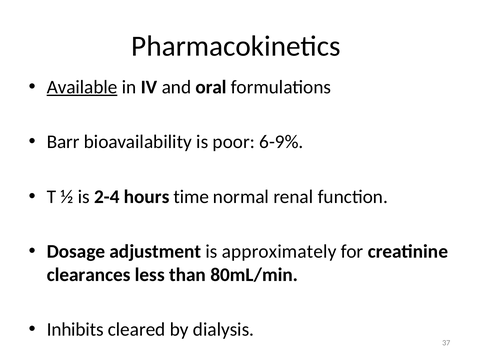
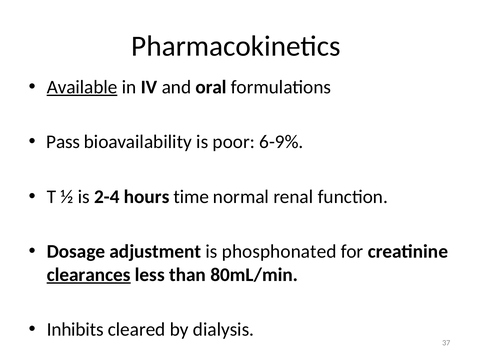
Barr: Barr -> Pass
approximately: approximately -> phosphonated
clearances underline: none -> present
